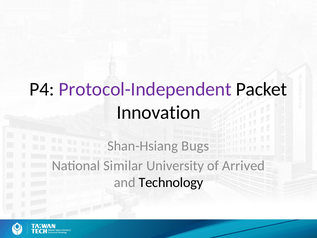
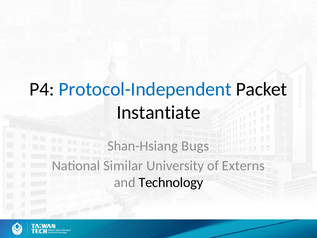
Protocol-Independent colour: purple -> blue
Innovation: Innovation -> Instantiate
Arrived: Arrived -> Externs
